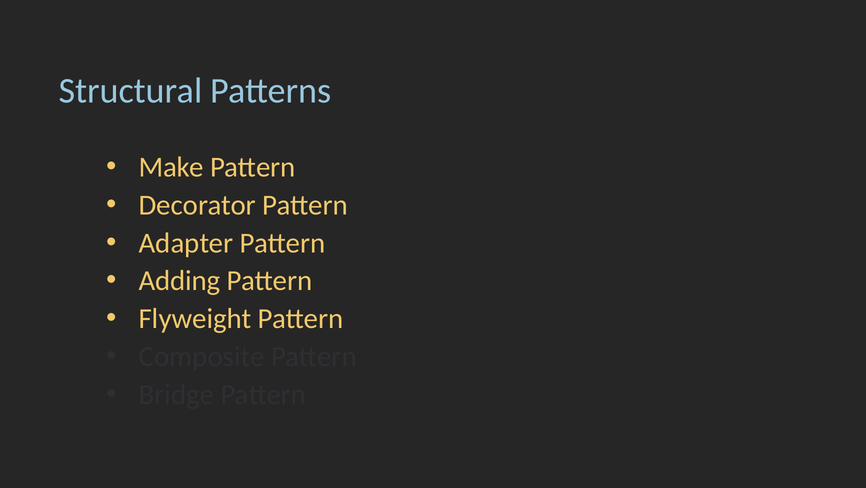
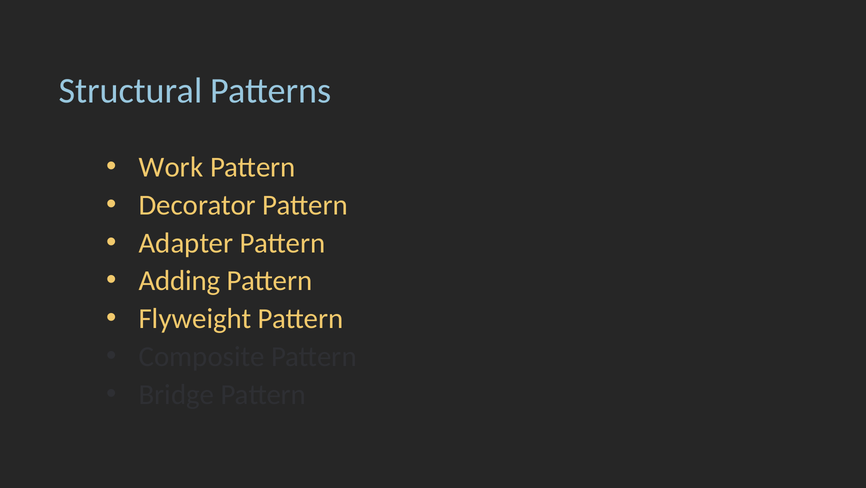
Make: Make -> Work
